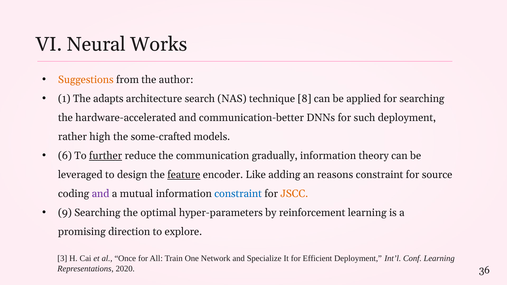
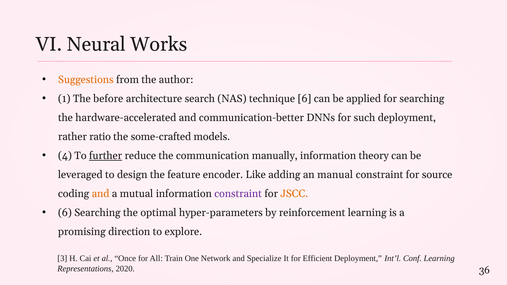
adapts: adapts -> before
technique 8: 8 -> 6
high: high -> ratio
6: 6 -> 4
gradually: gradually -> manually
feature underline: present -> none
reasons: reasons -> manual
and at (101, 194) colour: purple -> orange
constraint at (238, 194) colour: blue -> purple
9 at (65, 213): 9 -> 6
